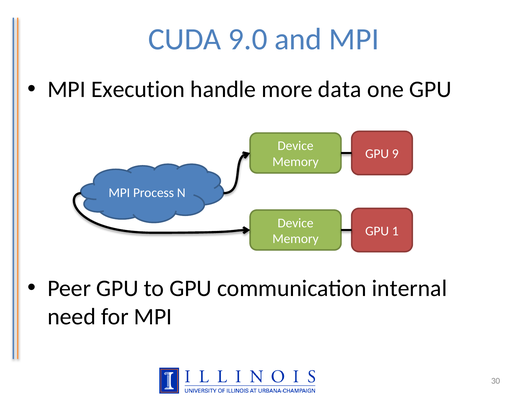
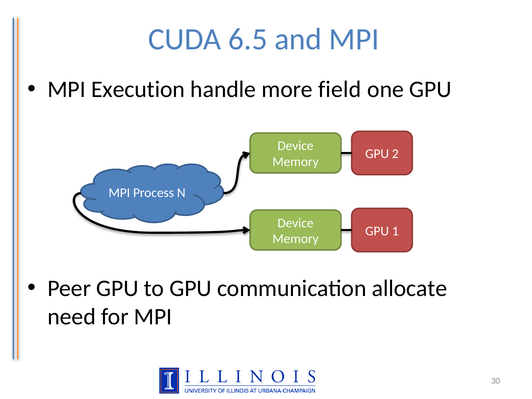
9.0: 9.0 -> 6.5
data: data -> field
9: 9 -> 2
internal: internal -> allocate
